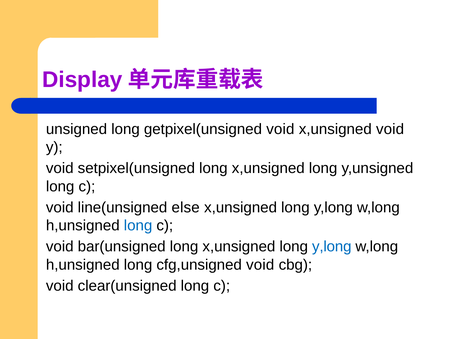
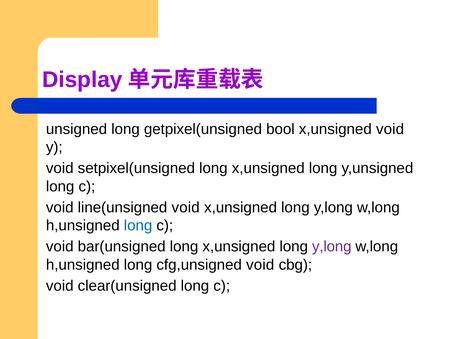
getpixel(unsigned void: void -> bool
line(unsigned else: else -> void
y,long at (332, 247) colour: blue -> purple
